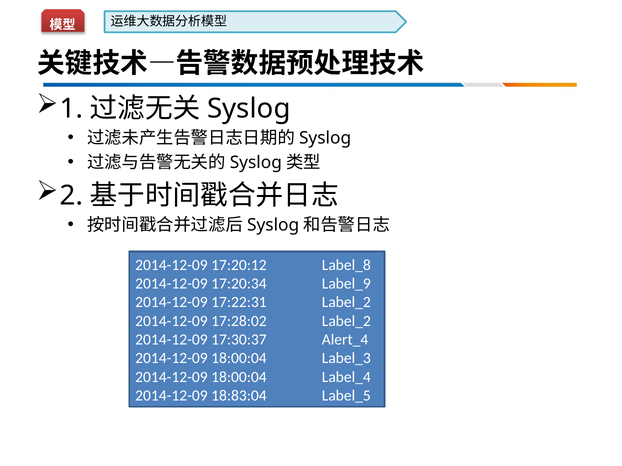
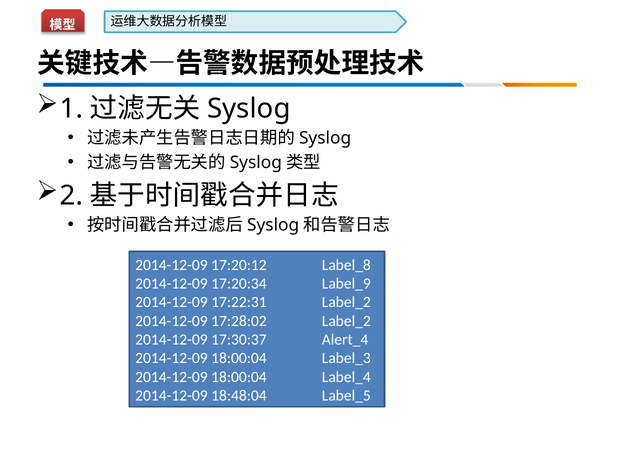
18:83:04: 18:83:04 -> 18:48:04
